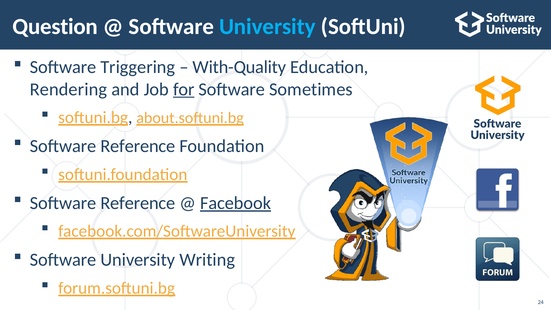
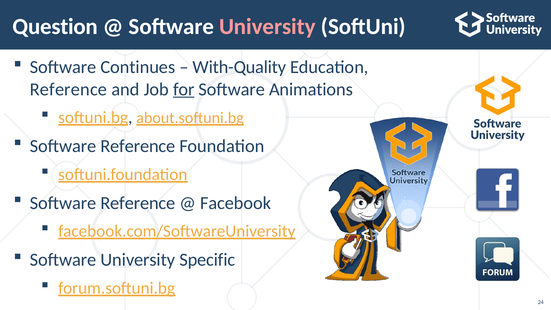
University at (267, 26) colour: light blue -> pink
Triggering: Triggering -> Continues
Rendering at (68, 89): Rendering -> Reference
Sometimes: Sometimes -> Animations
Facebook underline: present -> none
Writing: Writing -> Specific
